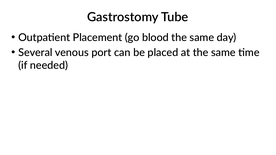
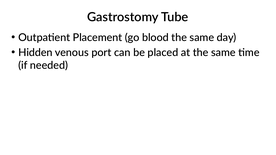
Several: Several -> Hidden
